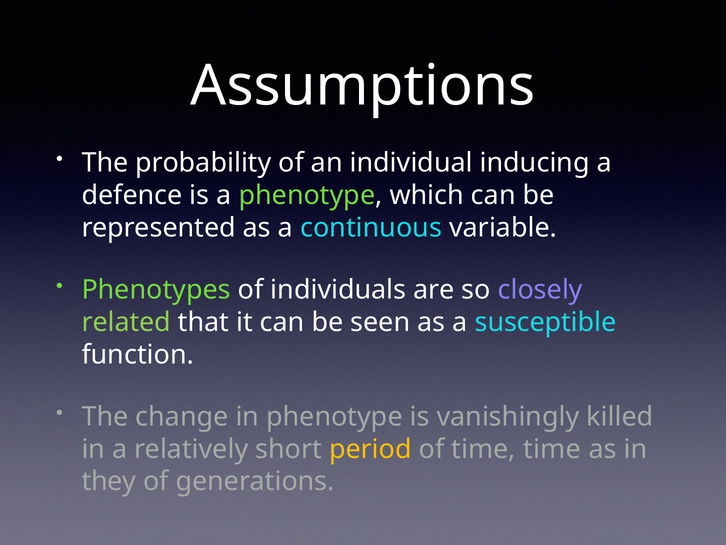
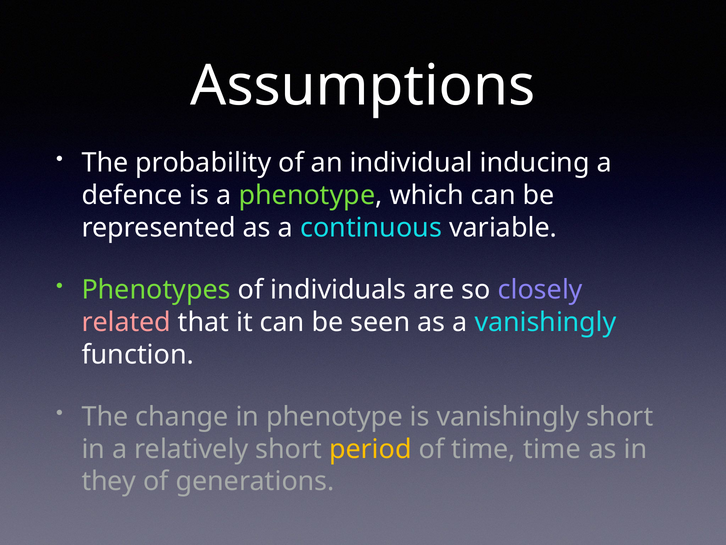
related colour: light green -> pink
a susceptible: susceptible -> vanishingly
vanishingly killed: killed -> short
